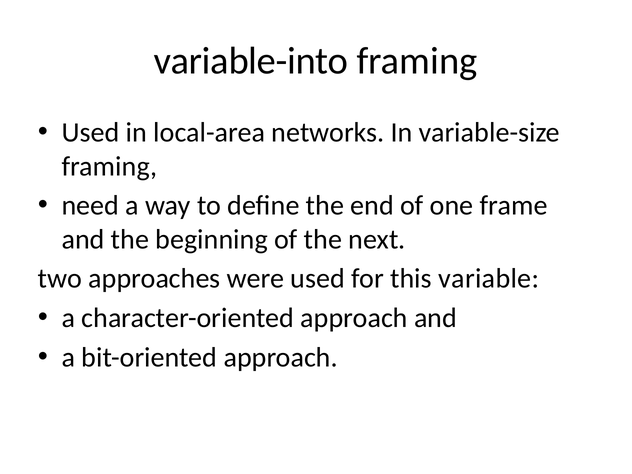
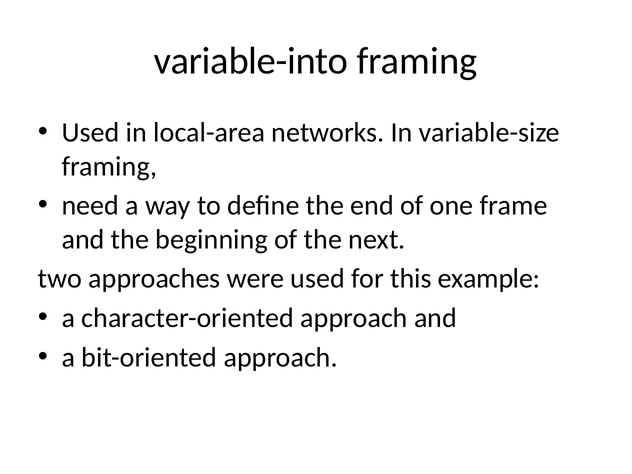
variable: variable -> example
